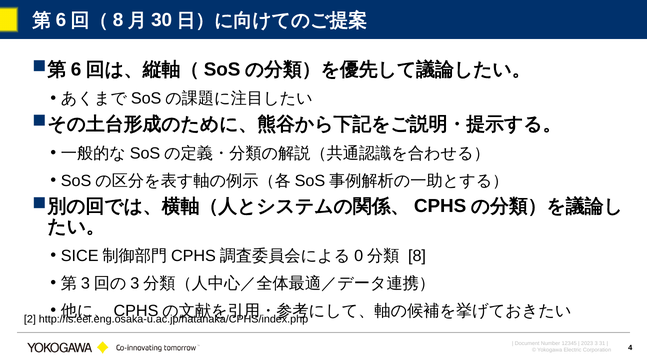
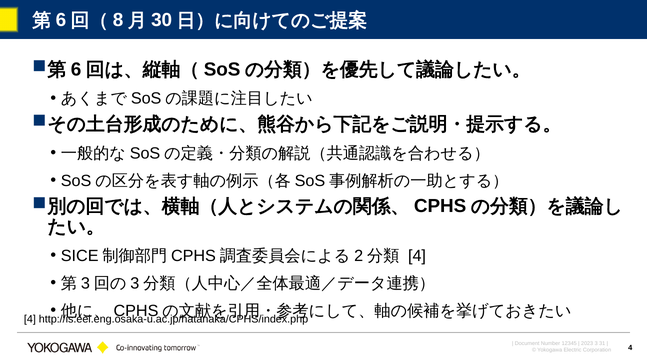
0: 0 -> 2
8 at (417, 256): 8 -> 4
2 at (30, 319): 2 -> 4
